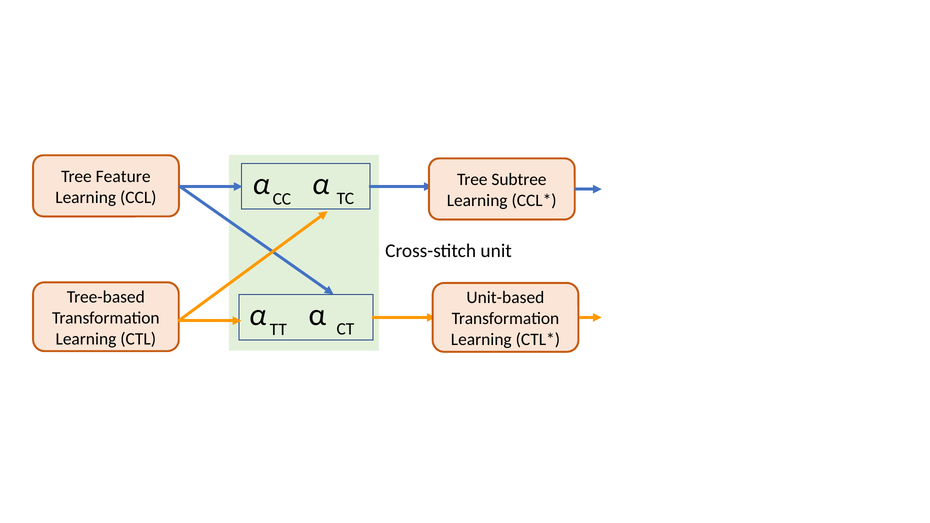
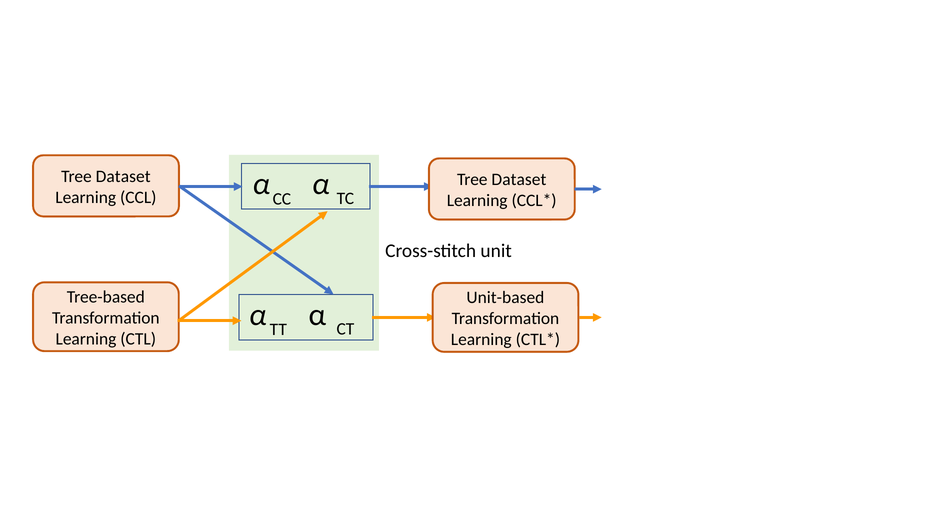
Feature at (123, 177): Feature -> Dataset
Subtree at (519, 180): Subtree -> Dataset
